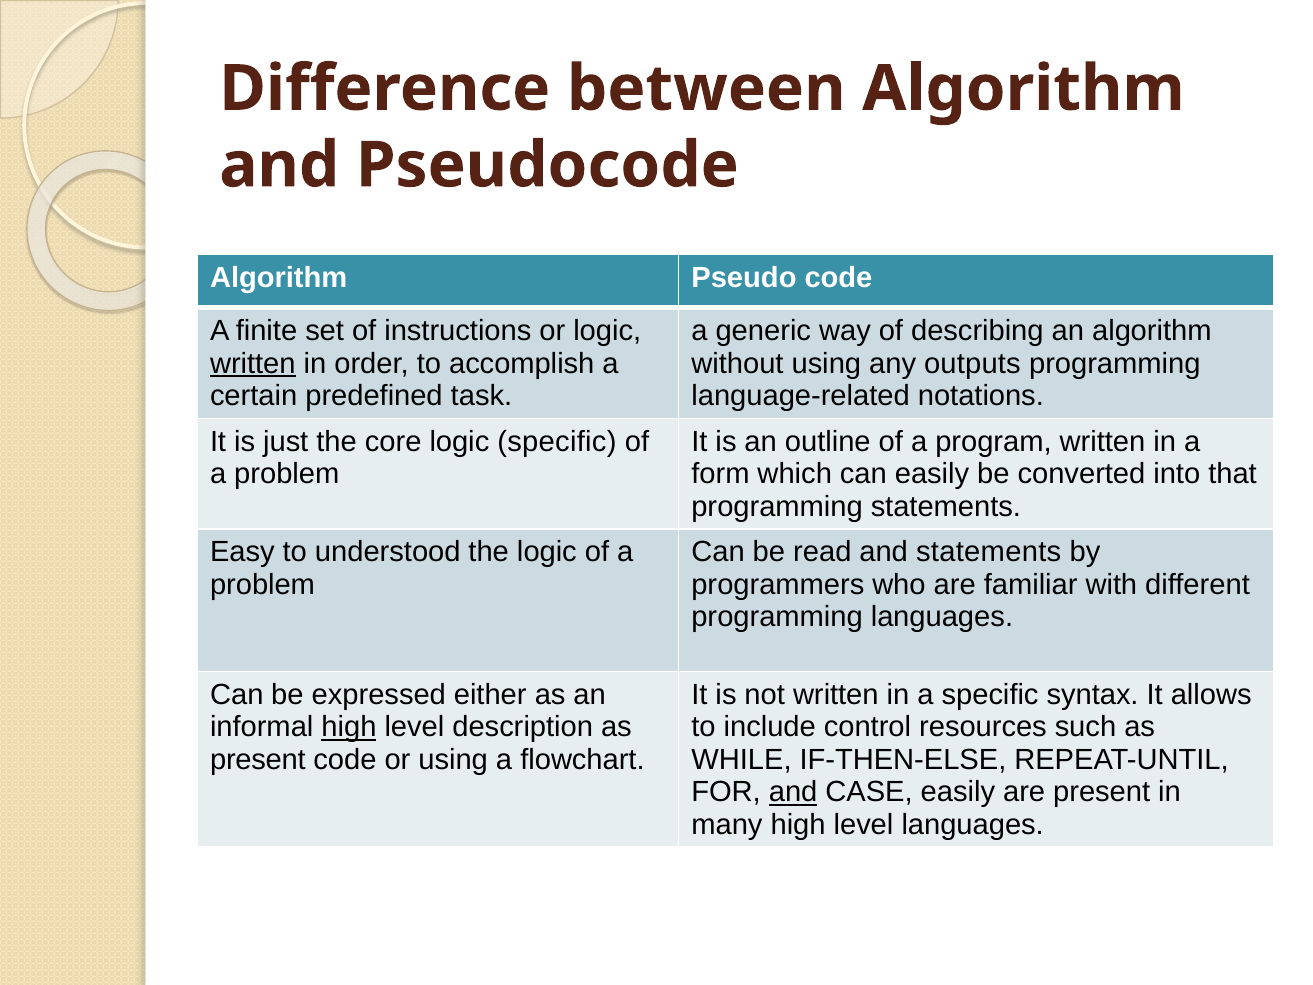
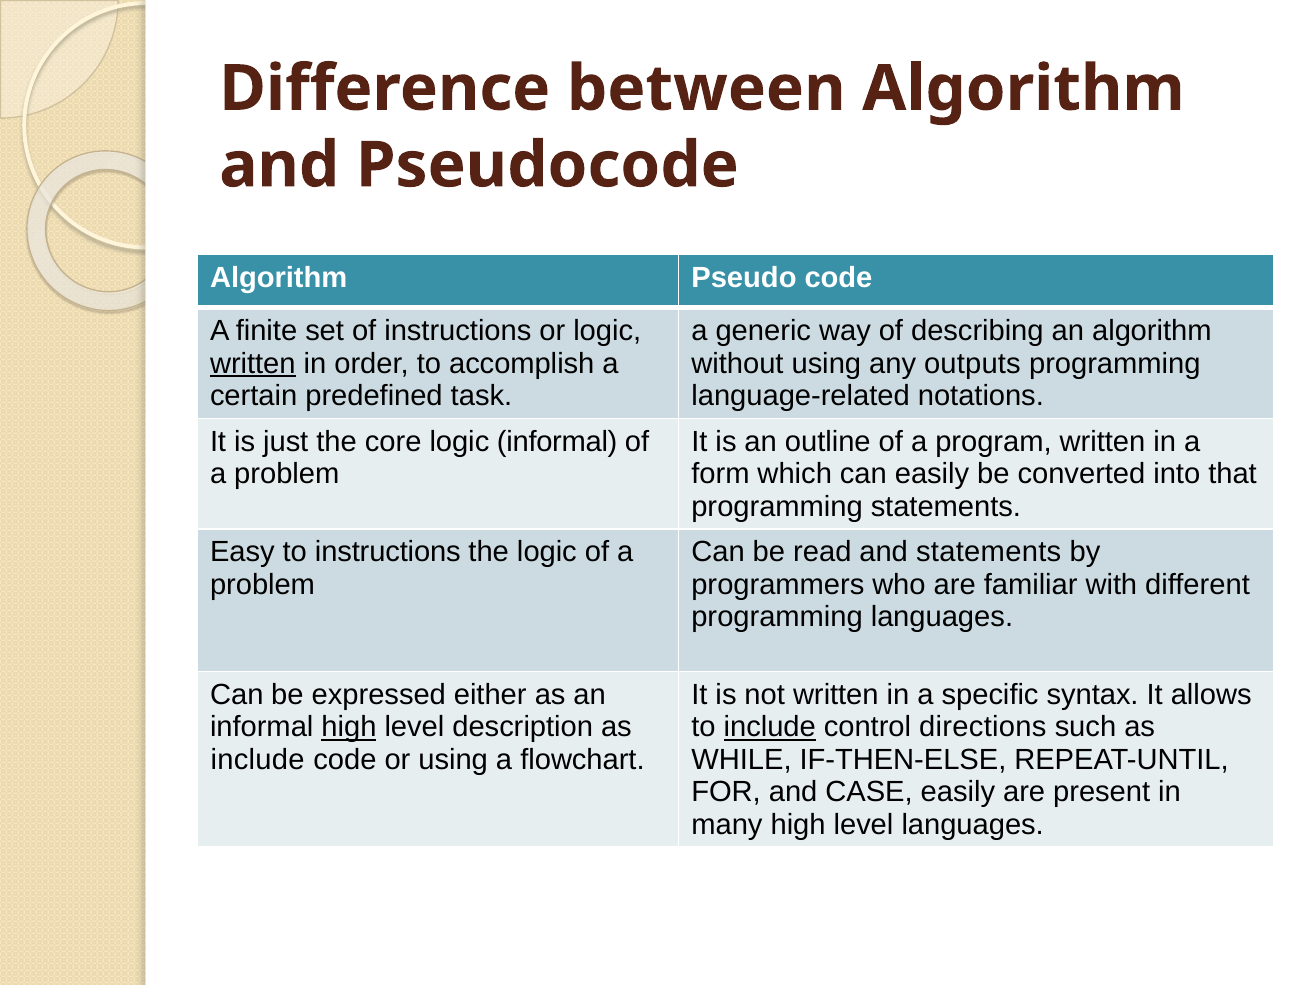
logic specific: specific -> informal
to understood: understood -> instructions
include at (770, 727) underline: none -> present
resources: resources -> directions
present at (258, 760): present -> include
and at (793, 792) underline: present -> none
